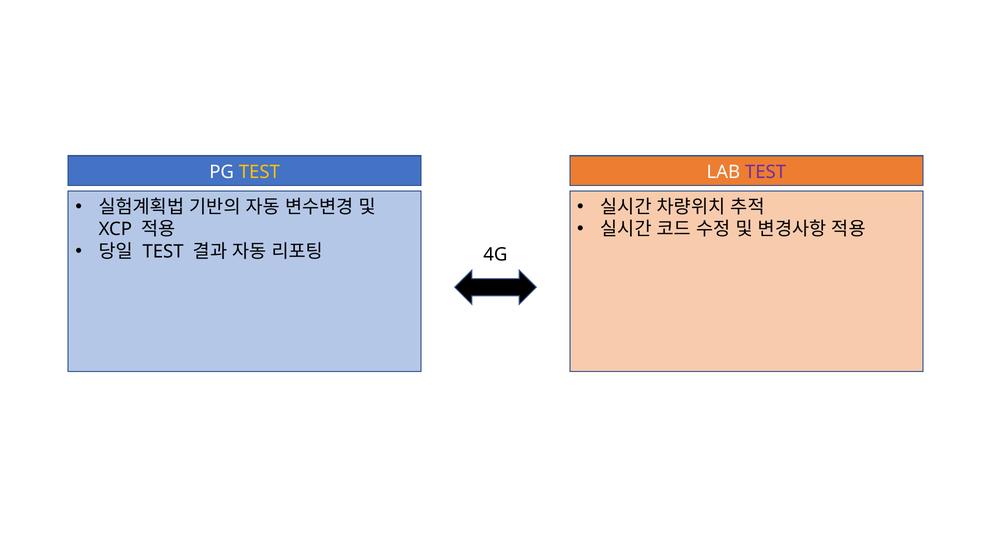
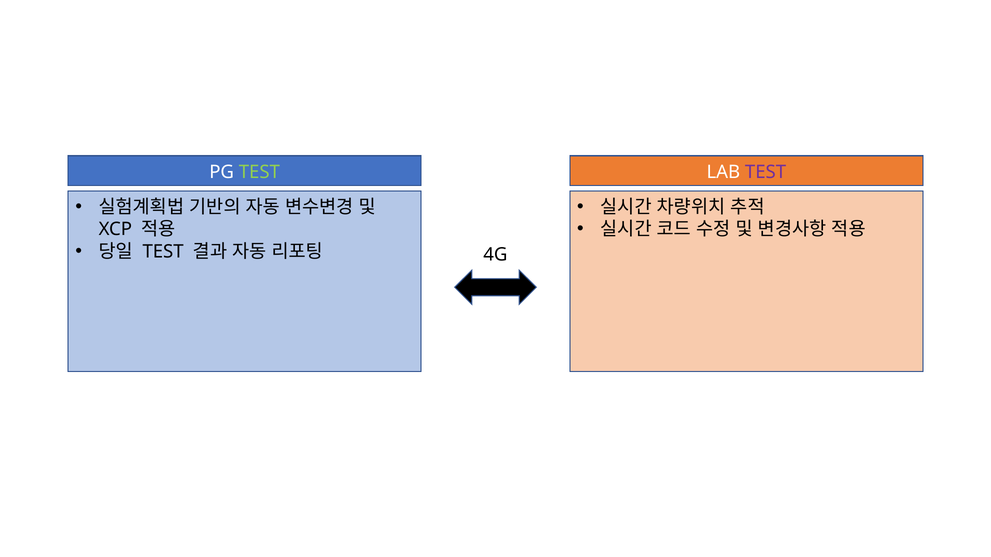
TEST at (259, 172) colour: yellow -> light green
